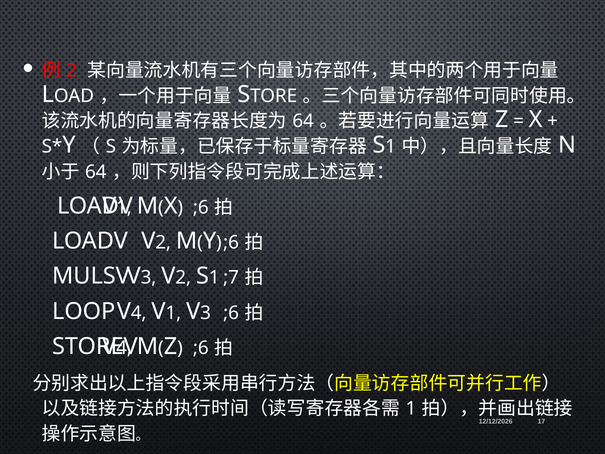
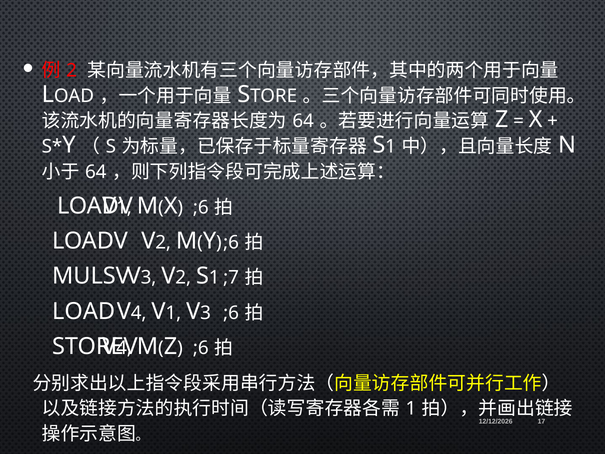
LOOP: LOOP -> LOAD
